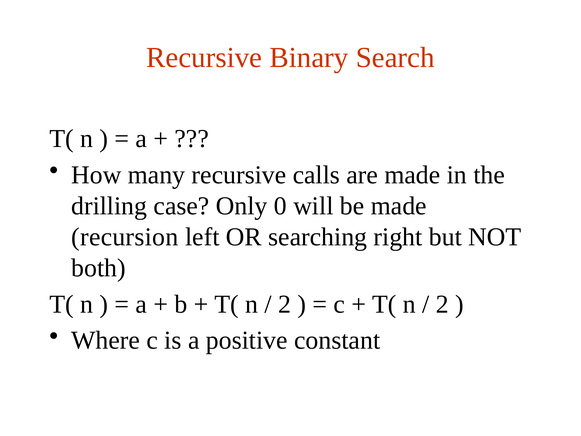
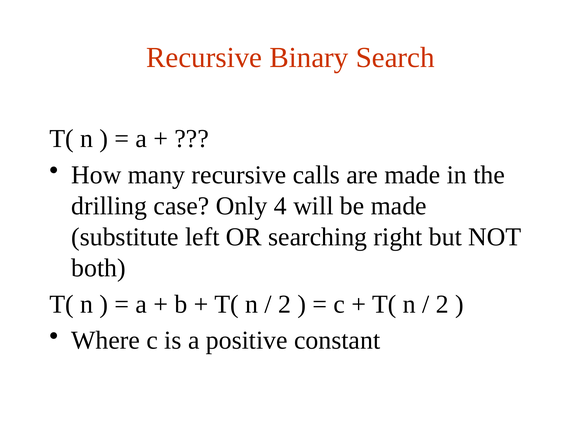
0: 0 -> 4
recursion: recursion -> substitute
